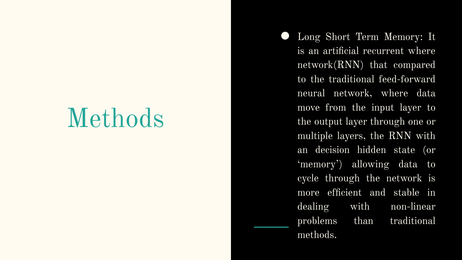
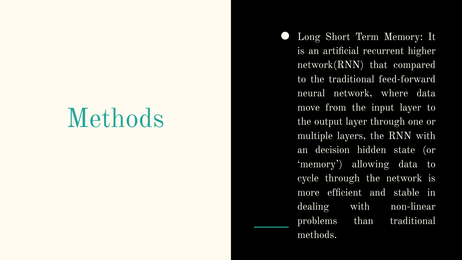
recurrent where: where -> higher
